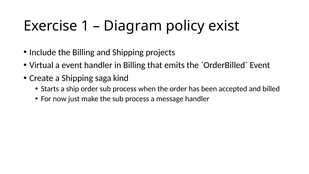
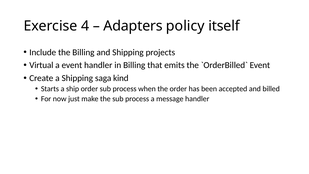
1: 1 -> 4
Diagram: Diagram -> Adapters
exist: exist -> itself
